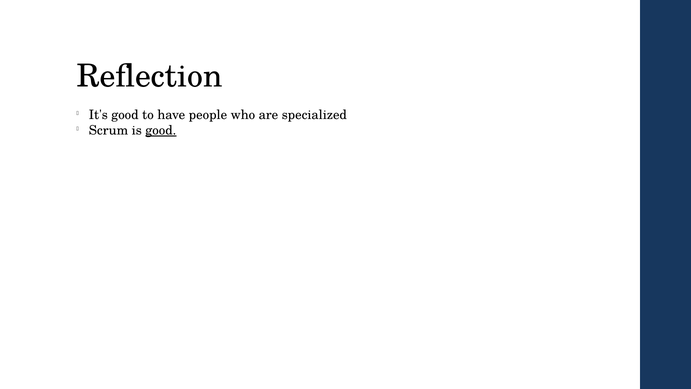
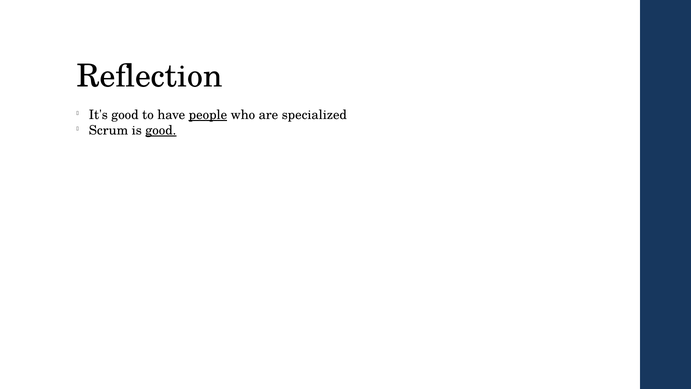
people underline: none -> present
